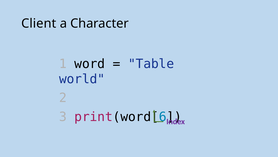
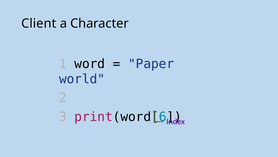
Table: Table -> Paper
